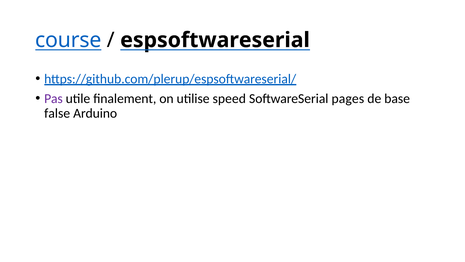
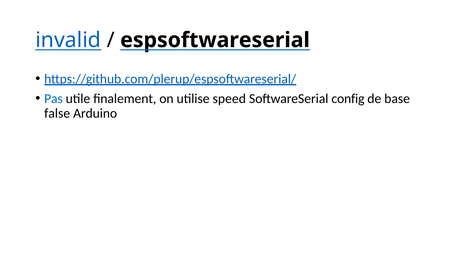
course: course -> invalid
Pas colour: purple -> blue
pages: pages -> config
